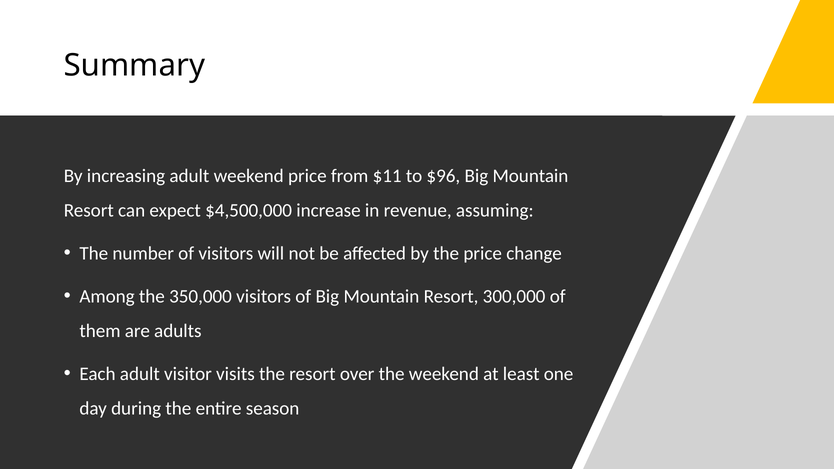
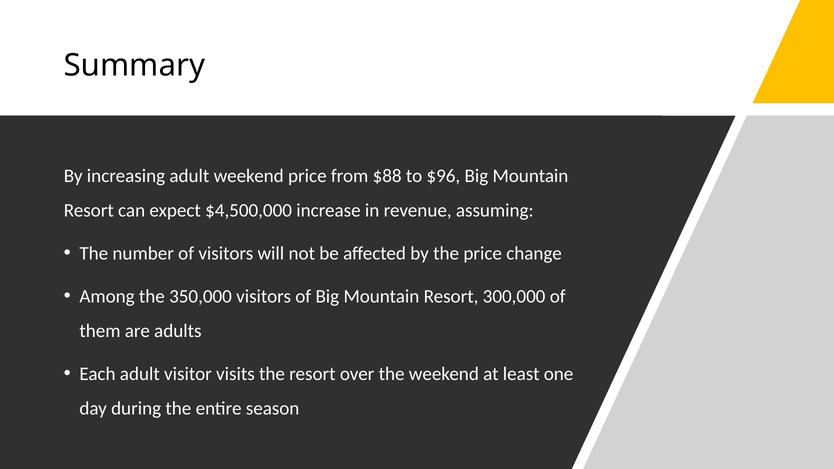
$11: $11 -> $88
